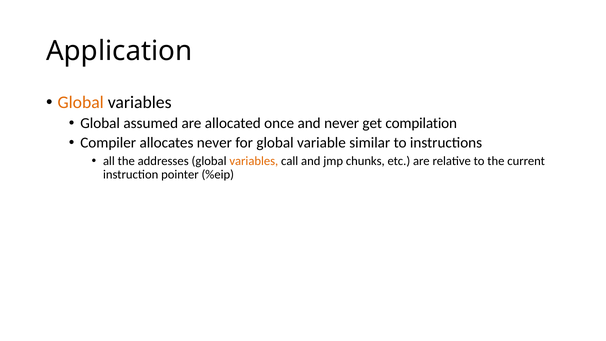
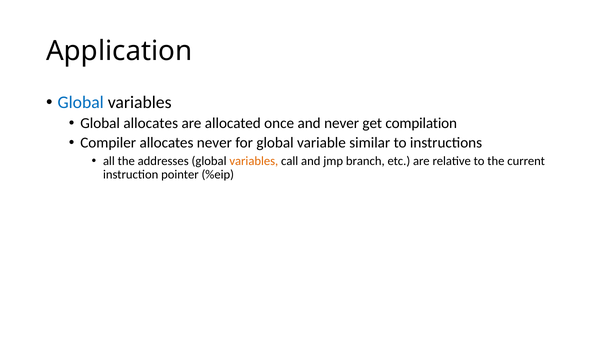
Global at (81, 102) colour: orange -> blue
Global assumed: assumed -> allocates
chunks: chunks -> branch
